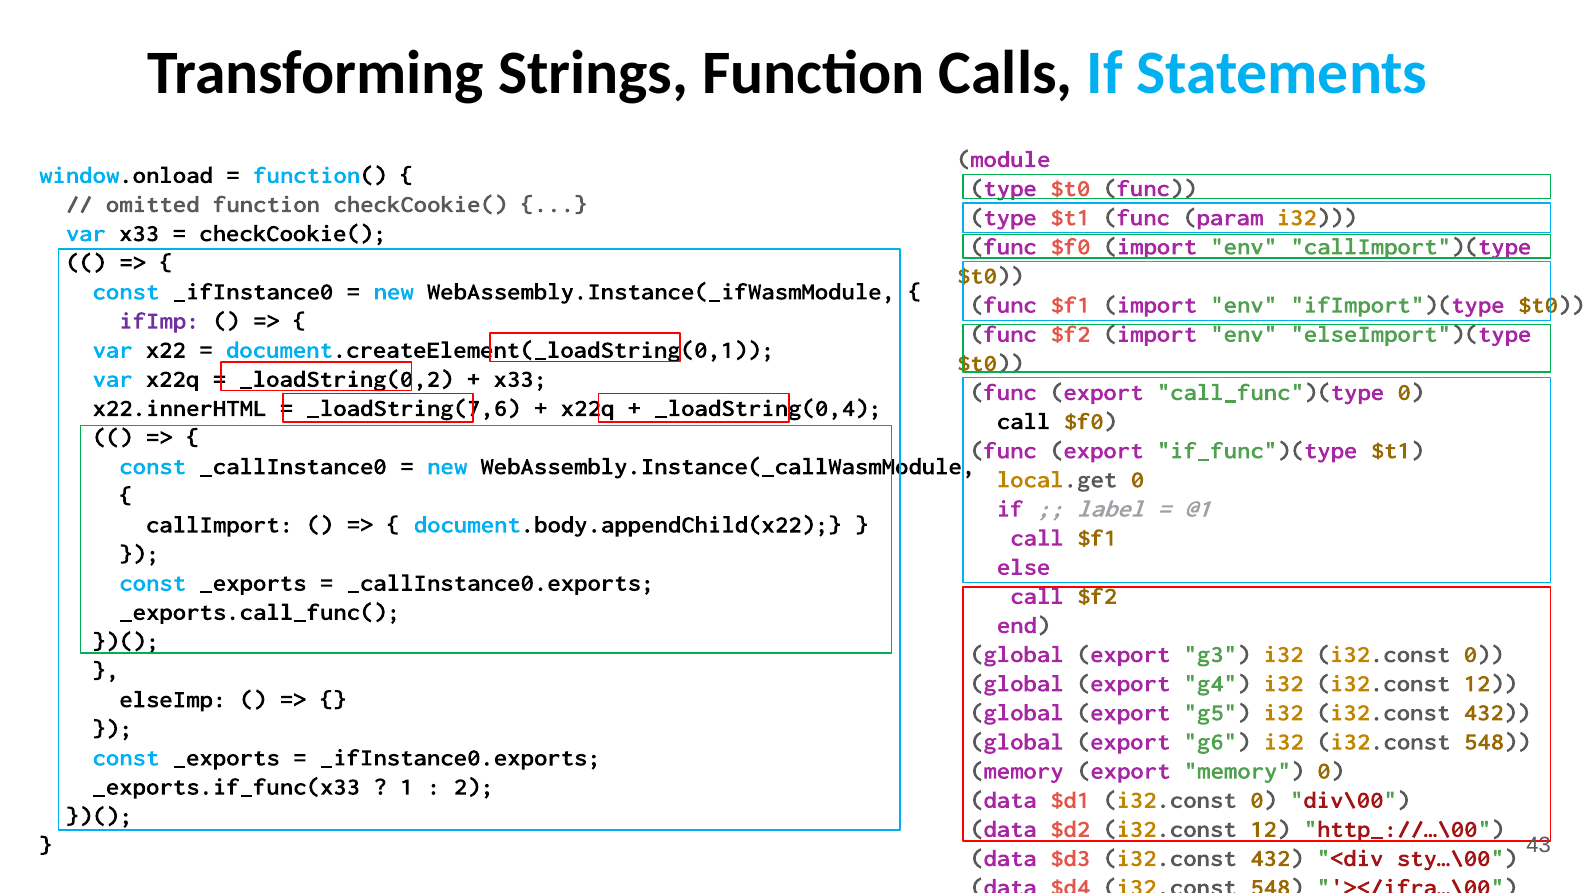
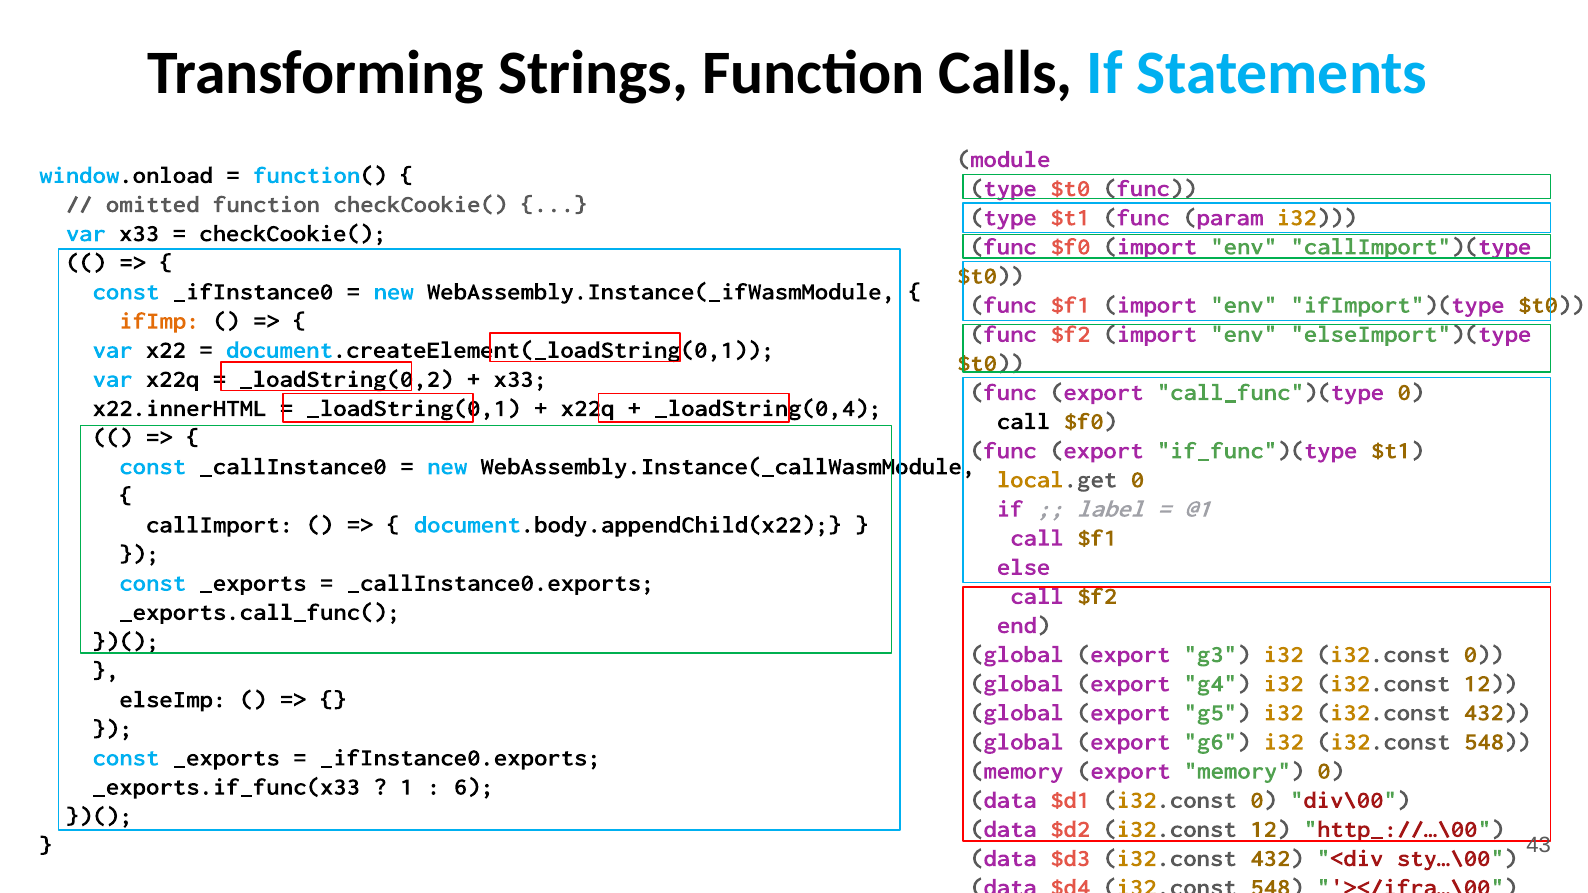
ifImp colour: purple -> orange
_loadString(7,6: _loadString(7,6 -> _loadString(0,1
2: 2 -> 6
